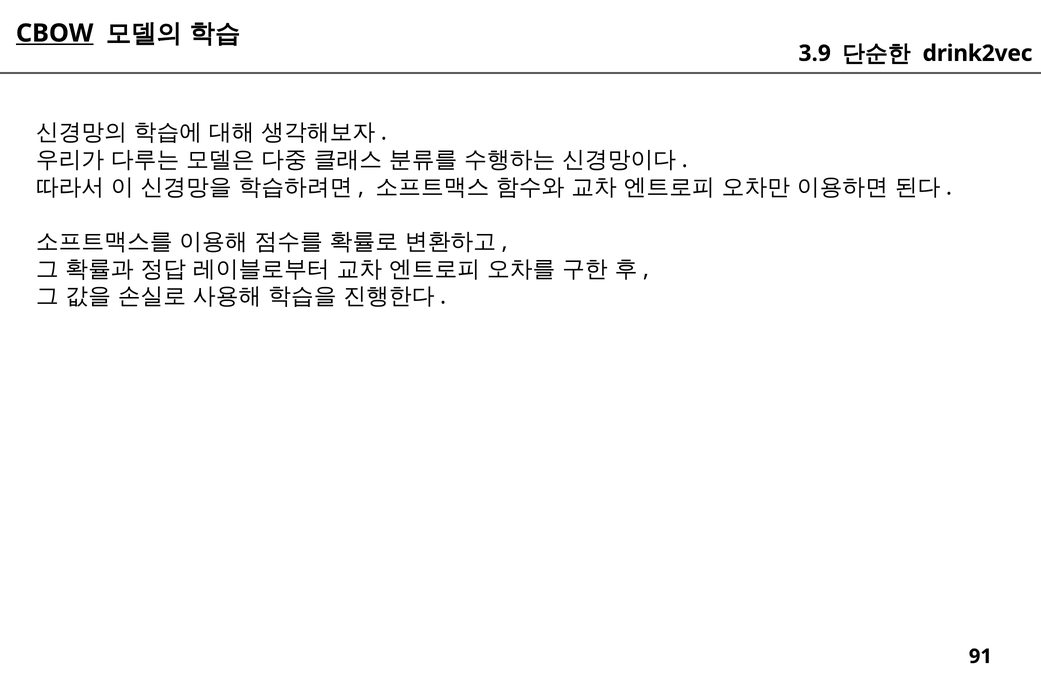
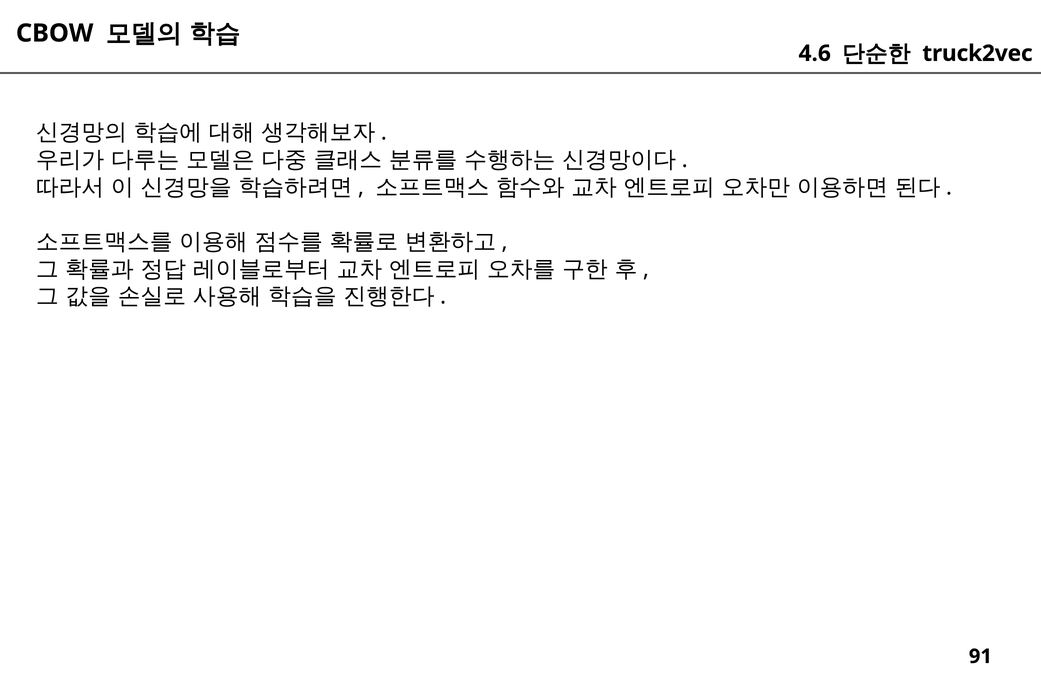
CBOW underline: present -> none
3.9: 3.9 -> 4.6
drink2vec: drink2vec -> truck2vec
